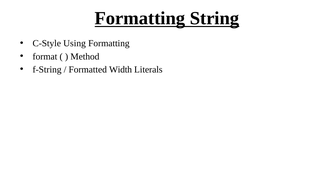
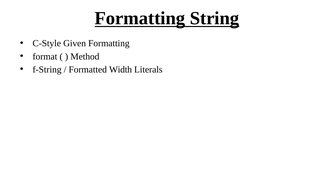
Using: Using -> Given
